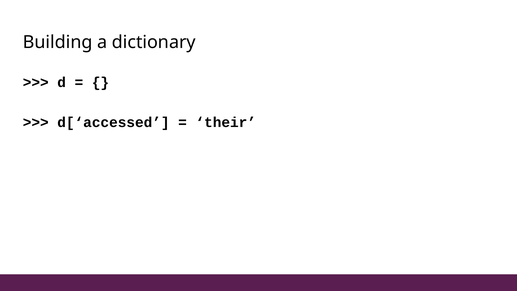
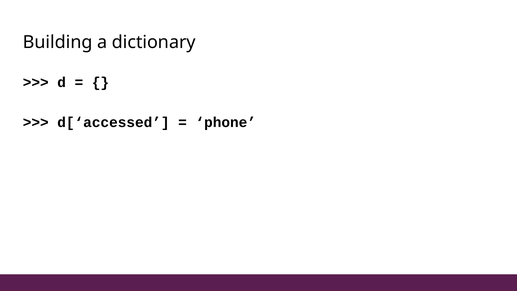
their: their -> phone
